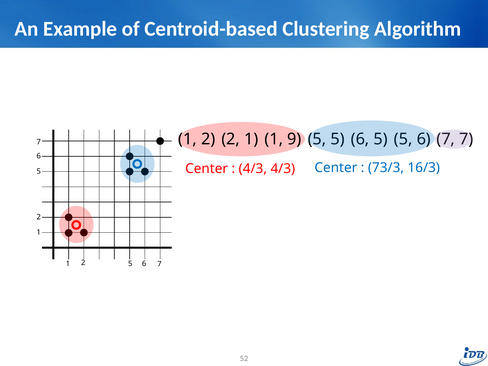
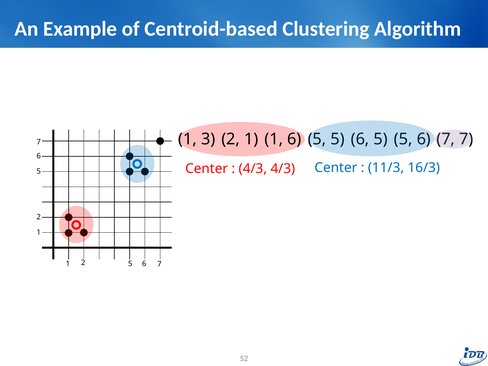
2 at (208, 139): 2 -> 3
1 9: 9 -> 6
73/3: 73/3 -> 11/3
